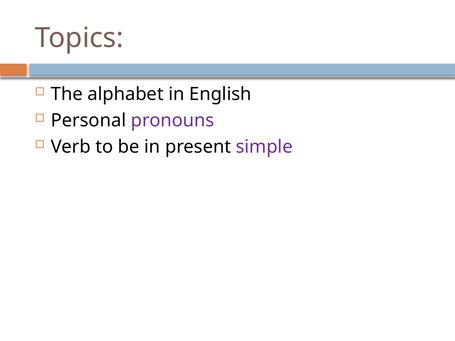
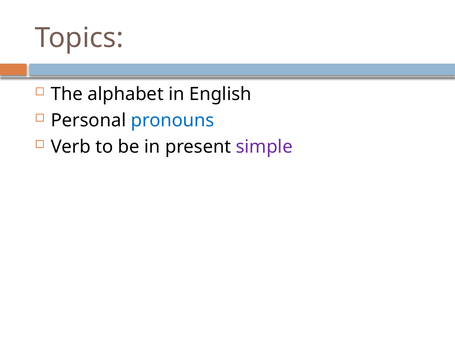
pronouns colour: purple -> blue
